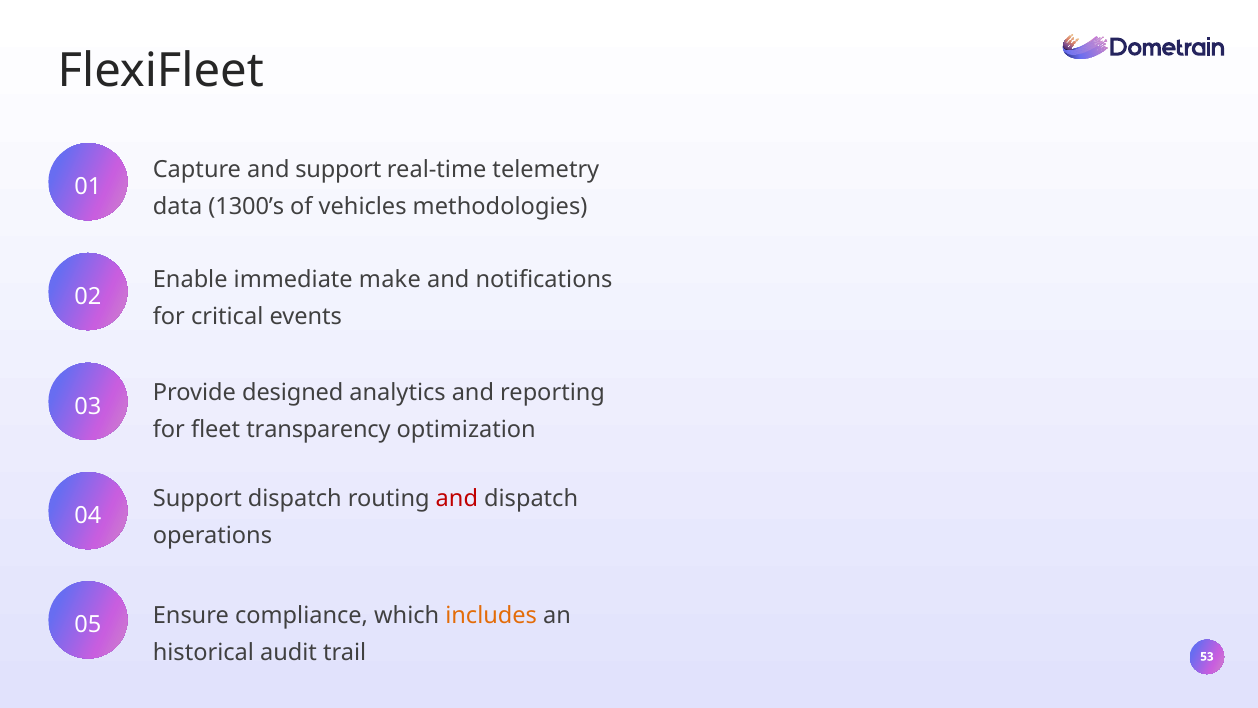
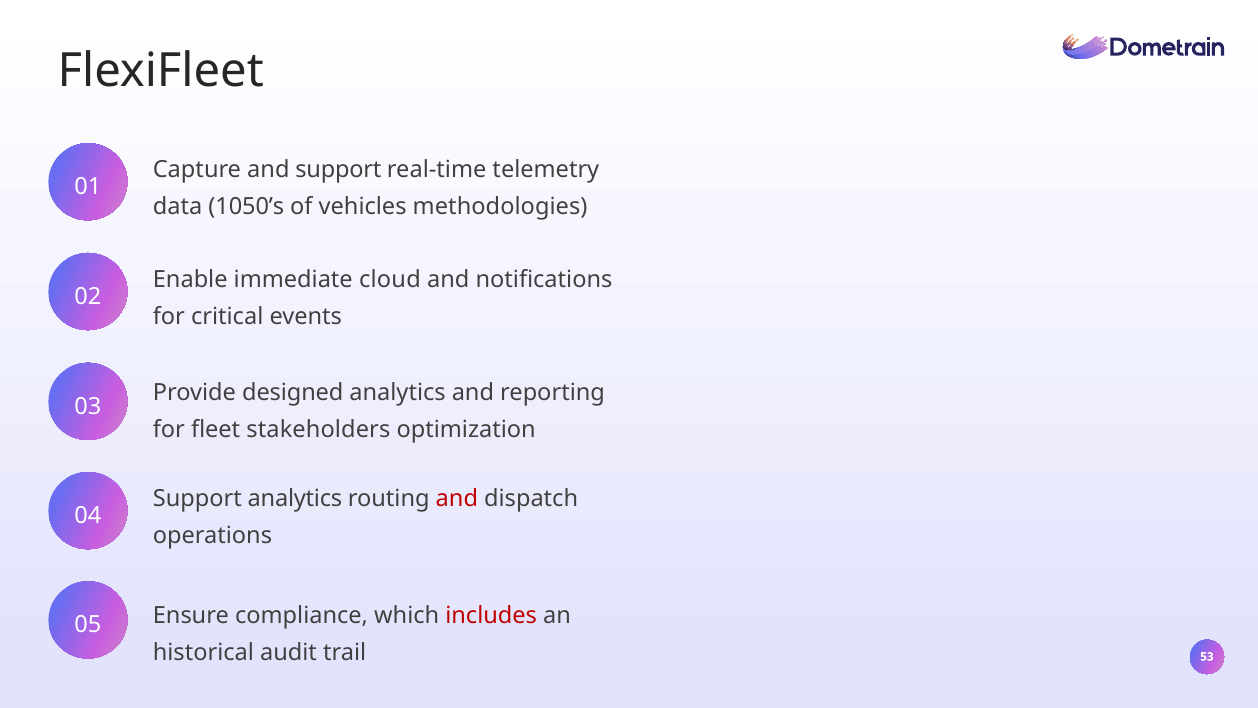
1300’s: 1300’s -> 1050’s
make: make -> cloud
transparency: transparency -> stakeholders
dispatch at (295, 498): dispatch -> analytics
includes colour: orange -> red
